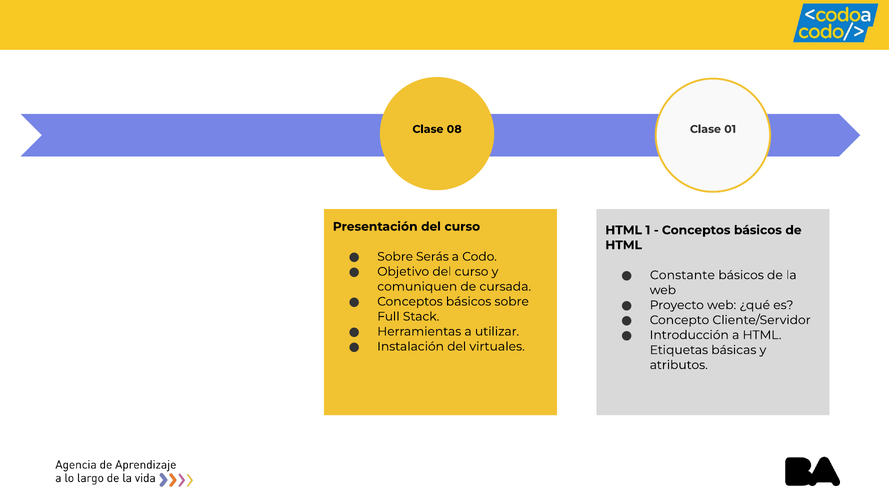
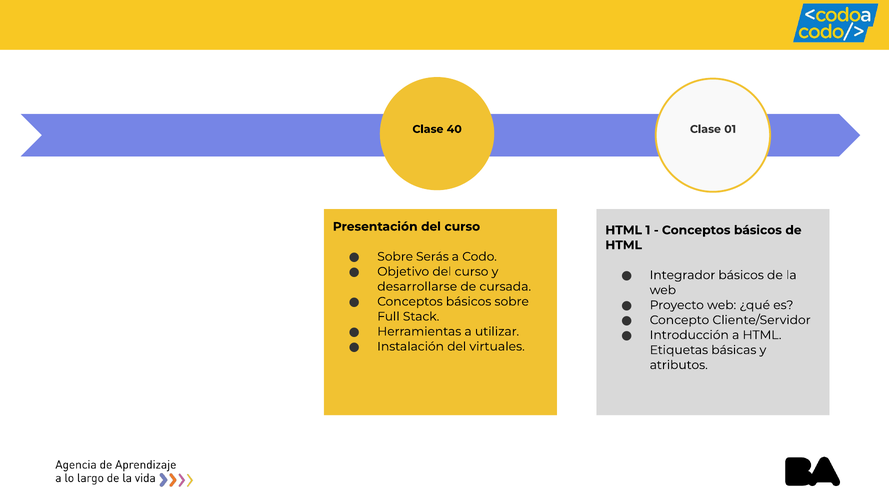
08: 08 -> 40
Constante: Constante -> Integrador
comuniquen: comuniquen -> desarrollarse
